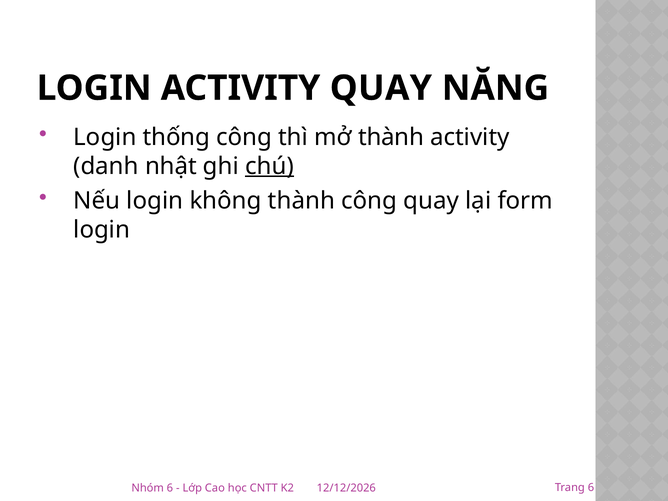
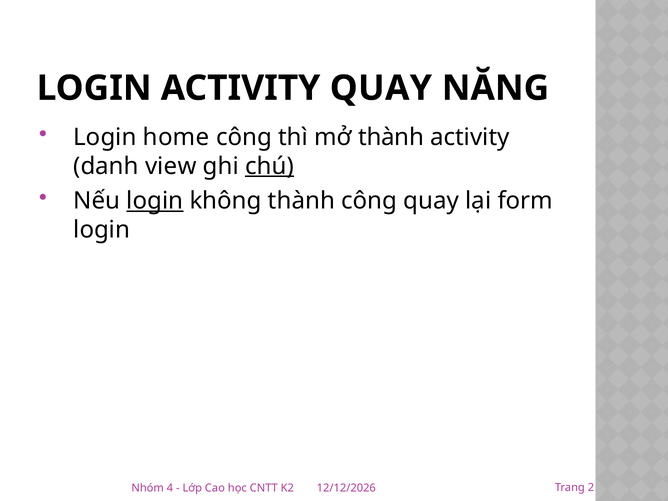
thống: thống -> home
nhật: nhật -> view
login at (155, 201) underline: none -> present
Nhóm 6: 6 -> 4
6 at (591, 488): 6 -> 2
